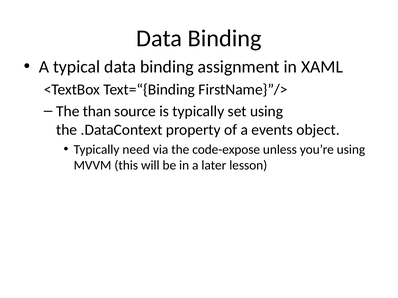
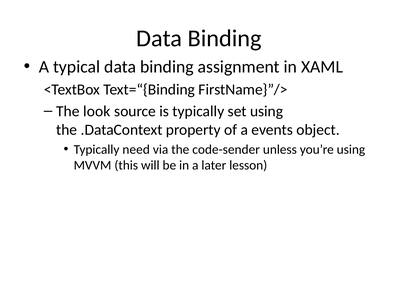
than: than -> look
code-expose: code-expose -> code-sender
